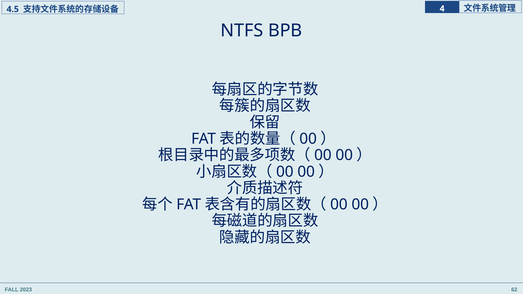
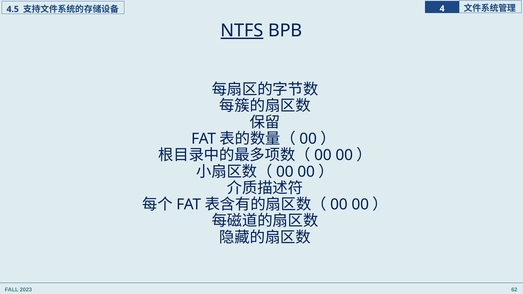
NTFS underline: none -> present
